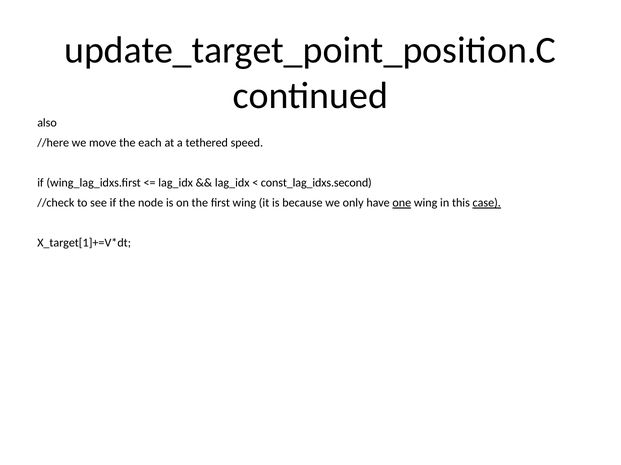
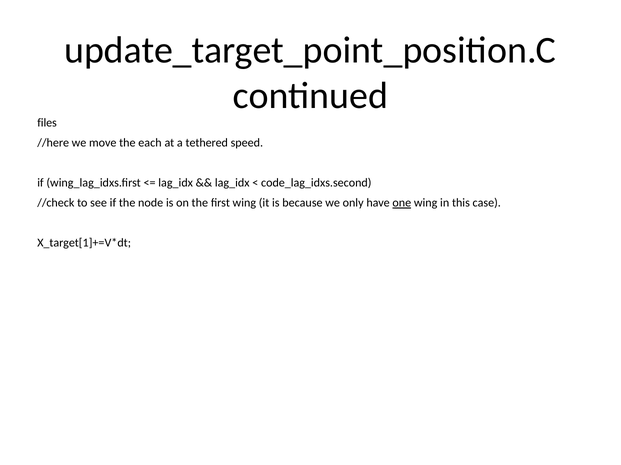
also: also -> files
const_lag_idxs.second: const_lag_idxs.second -> code_lag_idxs.second
case underline: present -> none
